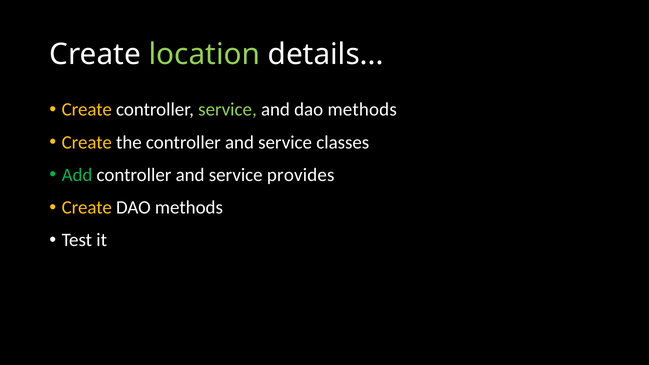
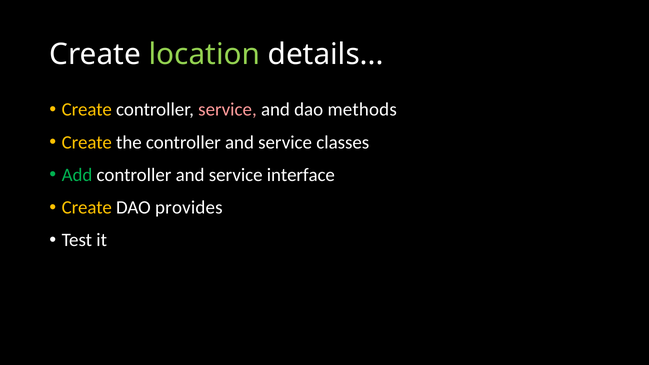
service at (227, 110) colour: light green -> pink
provides: provides -> interface
Create DAO methods: methods -> provides
